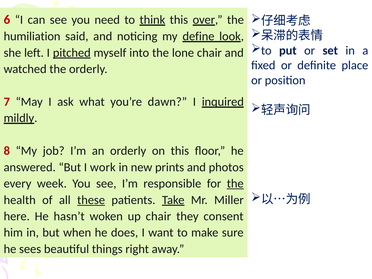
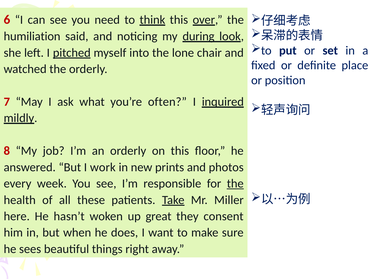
define: define -> during
dawn: dawn -> often
these underline: present -> none
up chair: chair -> great
